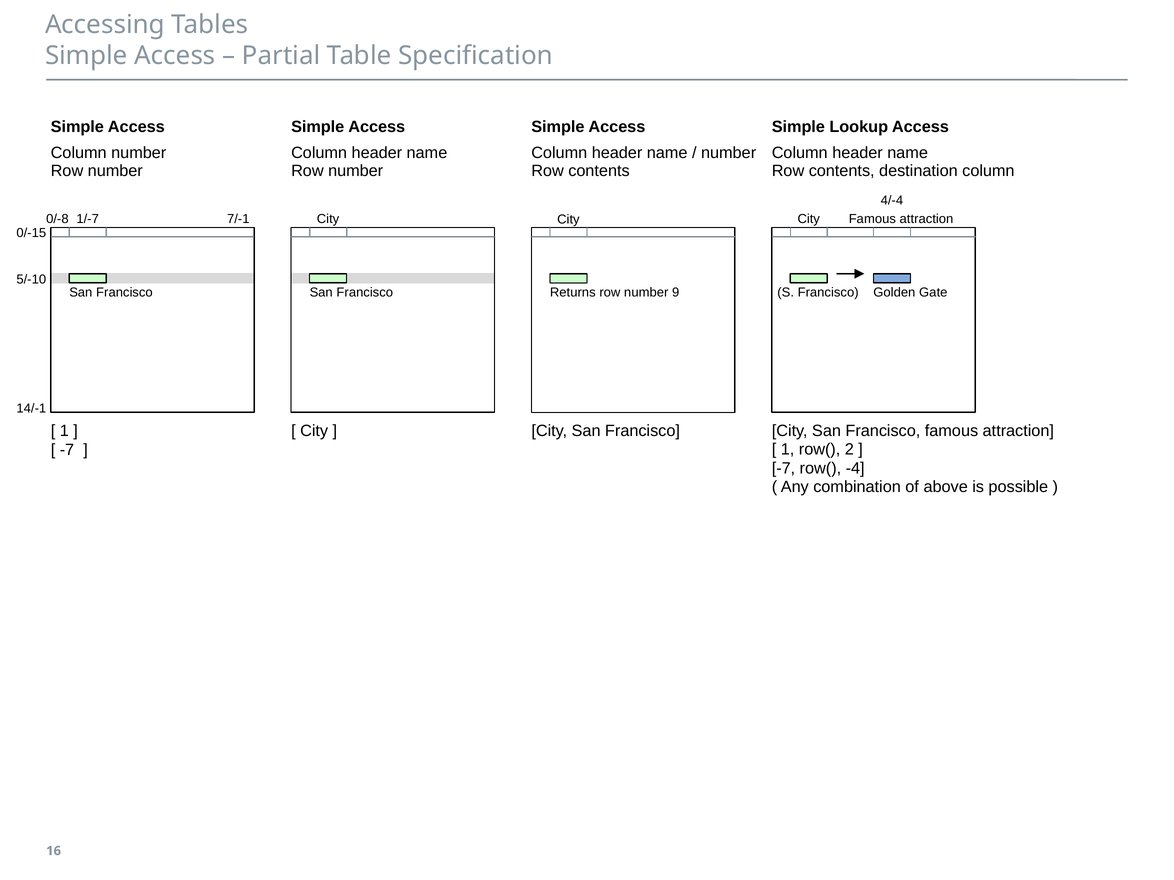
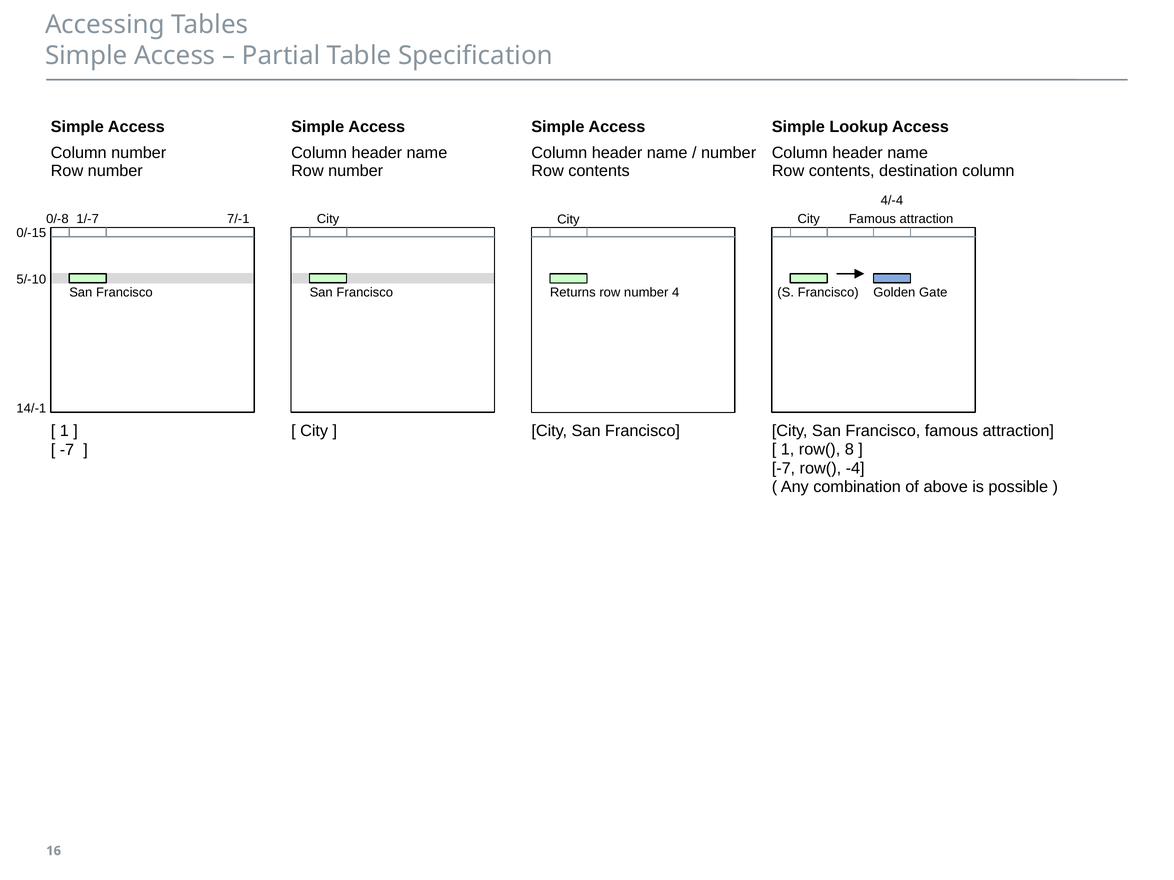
9: 9 -> 4
2: 2 -> 8
